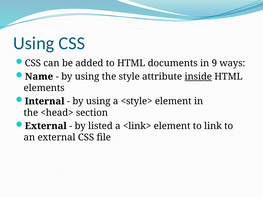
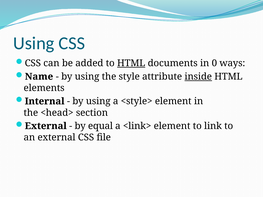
HTML at (131, 63) underline: none -> present
9: 9 -> 0
listed: listed -> equal
